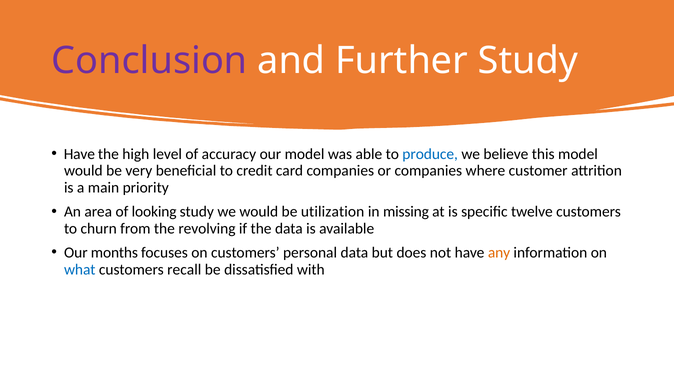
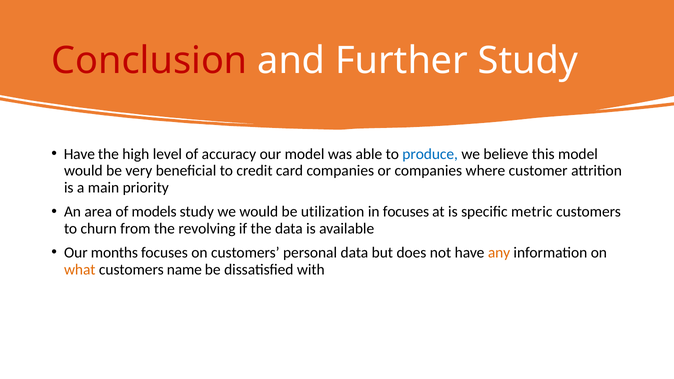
Conclusion colour: purple -> red
looking: looking -> models
in missing: missing -> focuses
twelve: twelve -> metric
what colour: blue -> orange
recall: recall -> name
